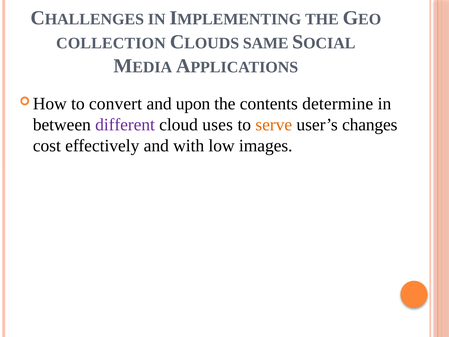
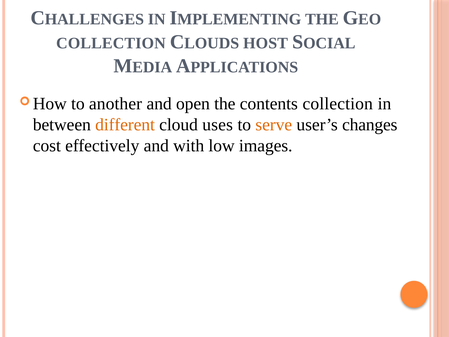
SAME: SAME -> HOST
convert: convert -> another
upon: upon -> open
contents determine: determine -> collection
different colour: purple -> orange
